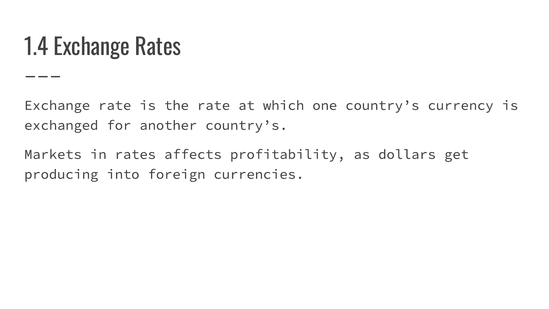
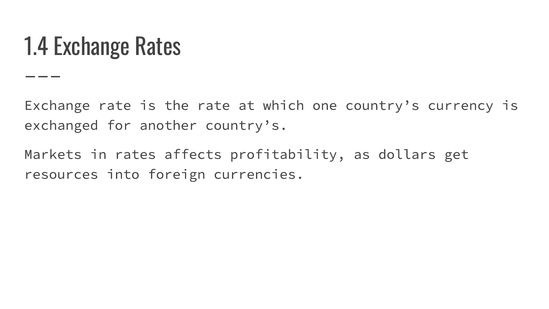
producing: producing -> resources
